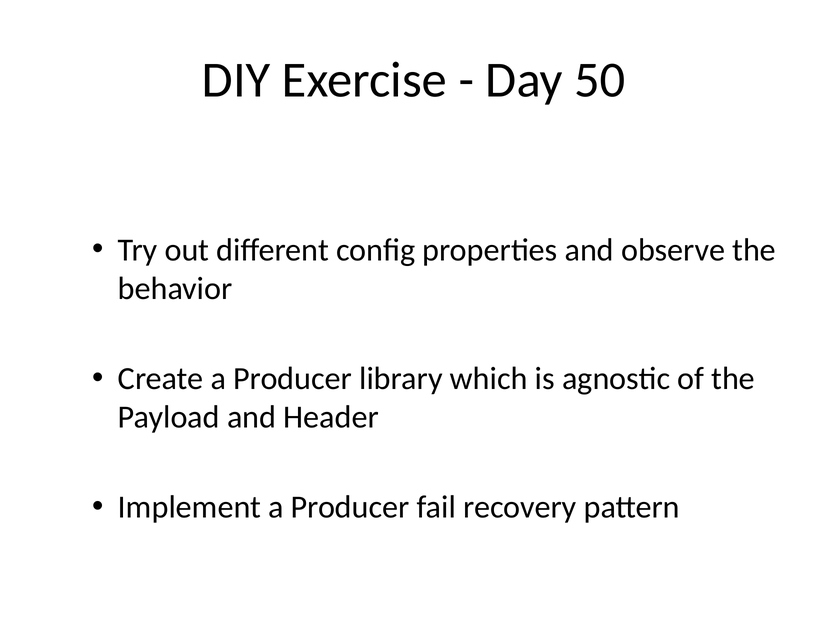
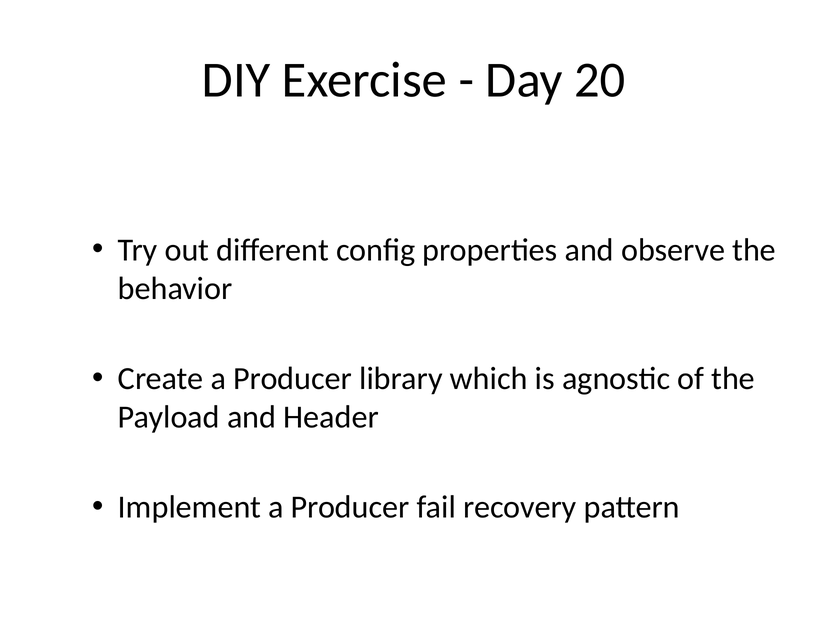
50: 50 -> 20
